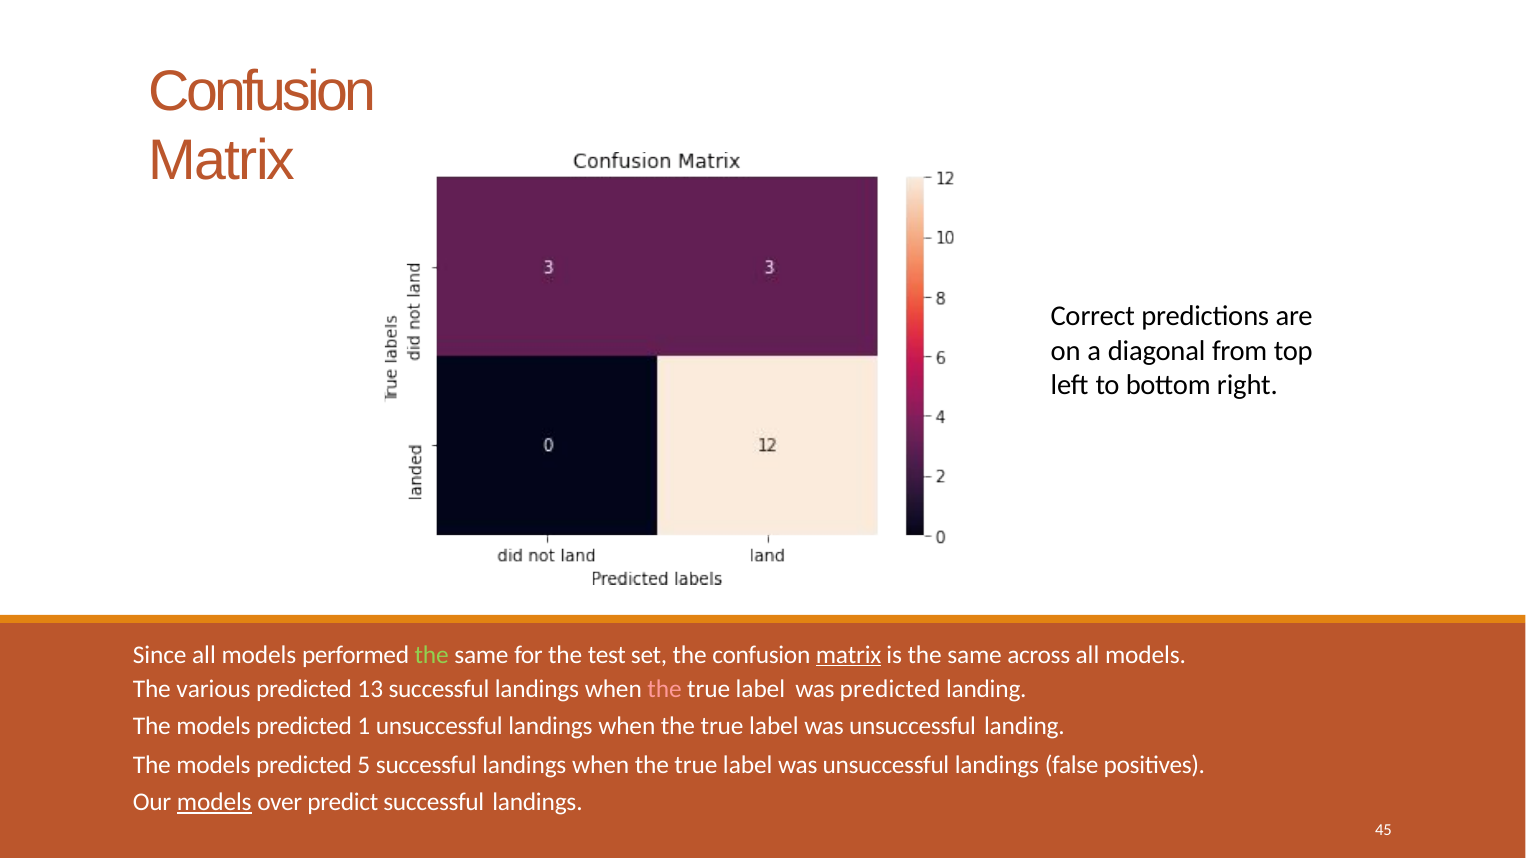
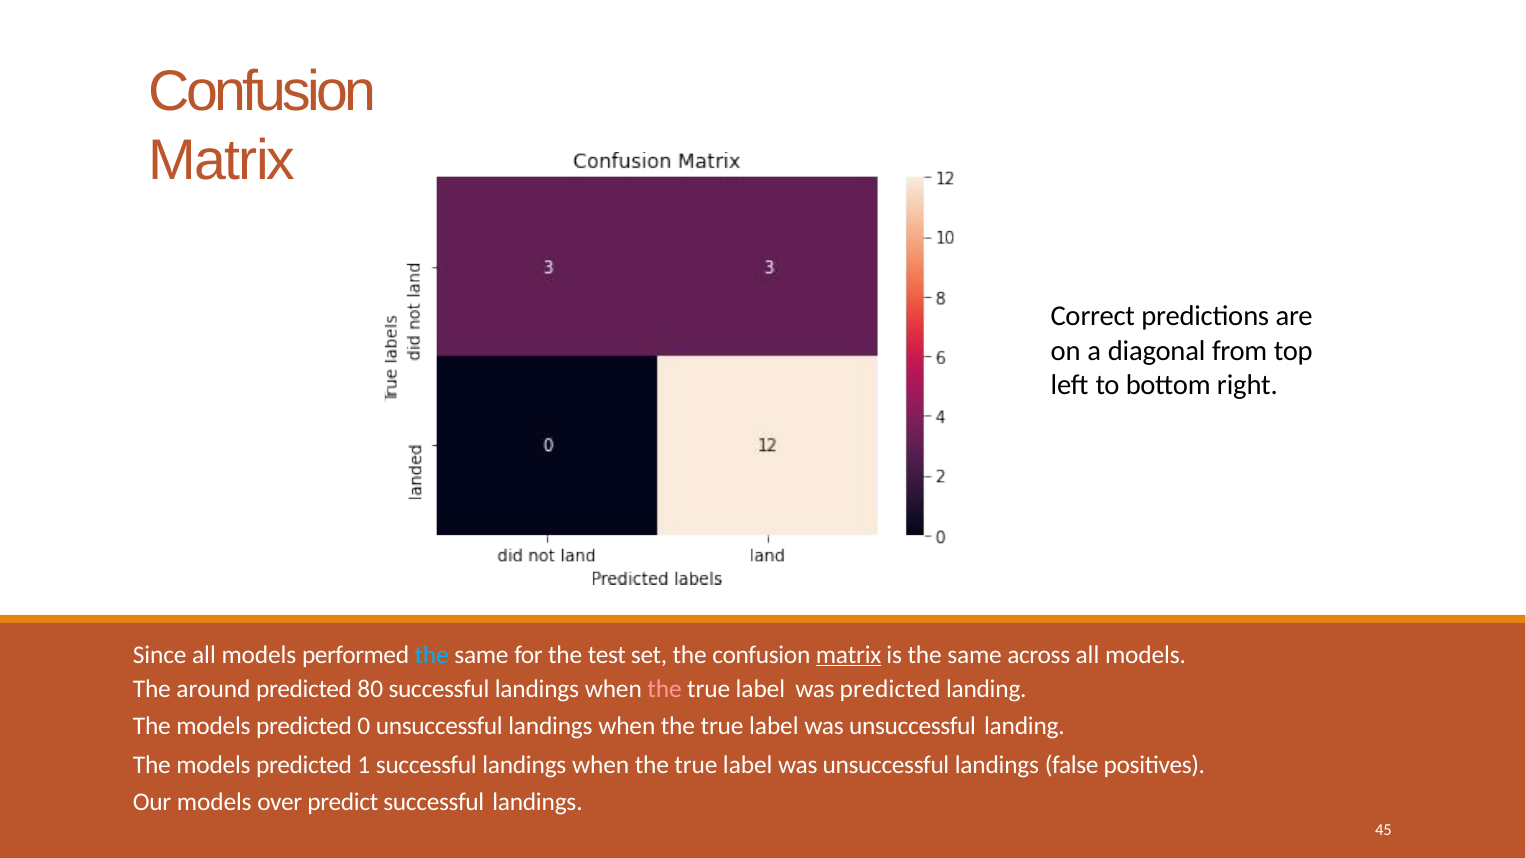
the at (432, 655) colour: light green -> light blue
various: various -> around
13: 13 -> 80
1: 1 -> 0
5: 5 -> 1
models at (214, 802) underline: present -> none
